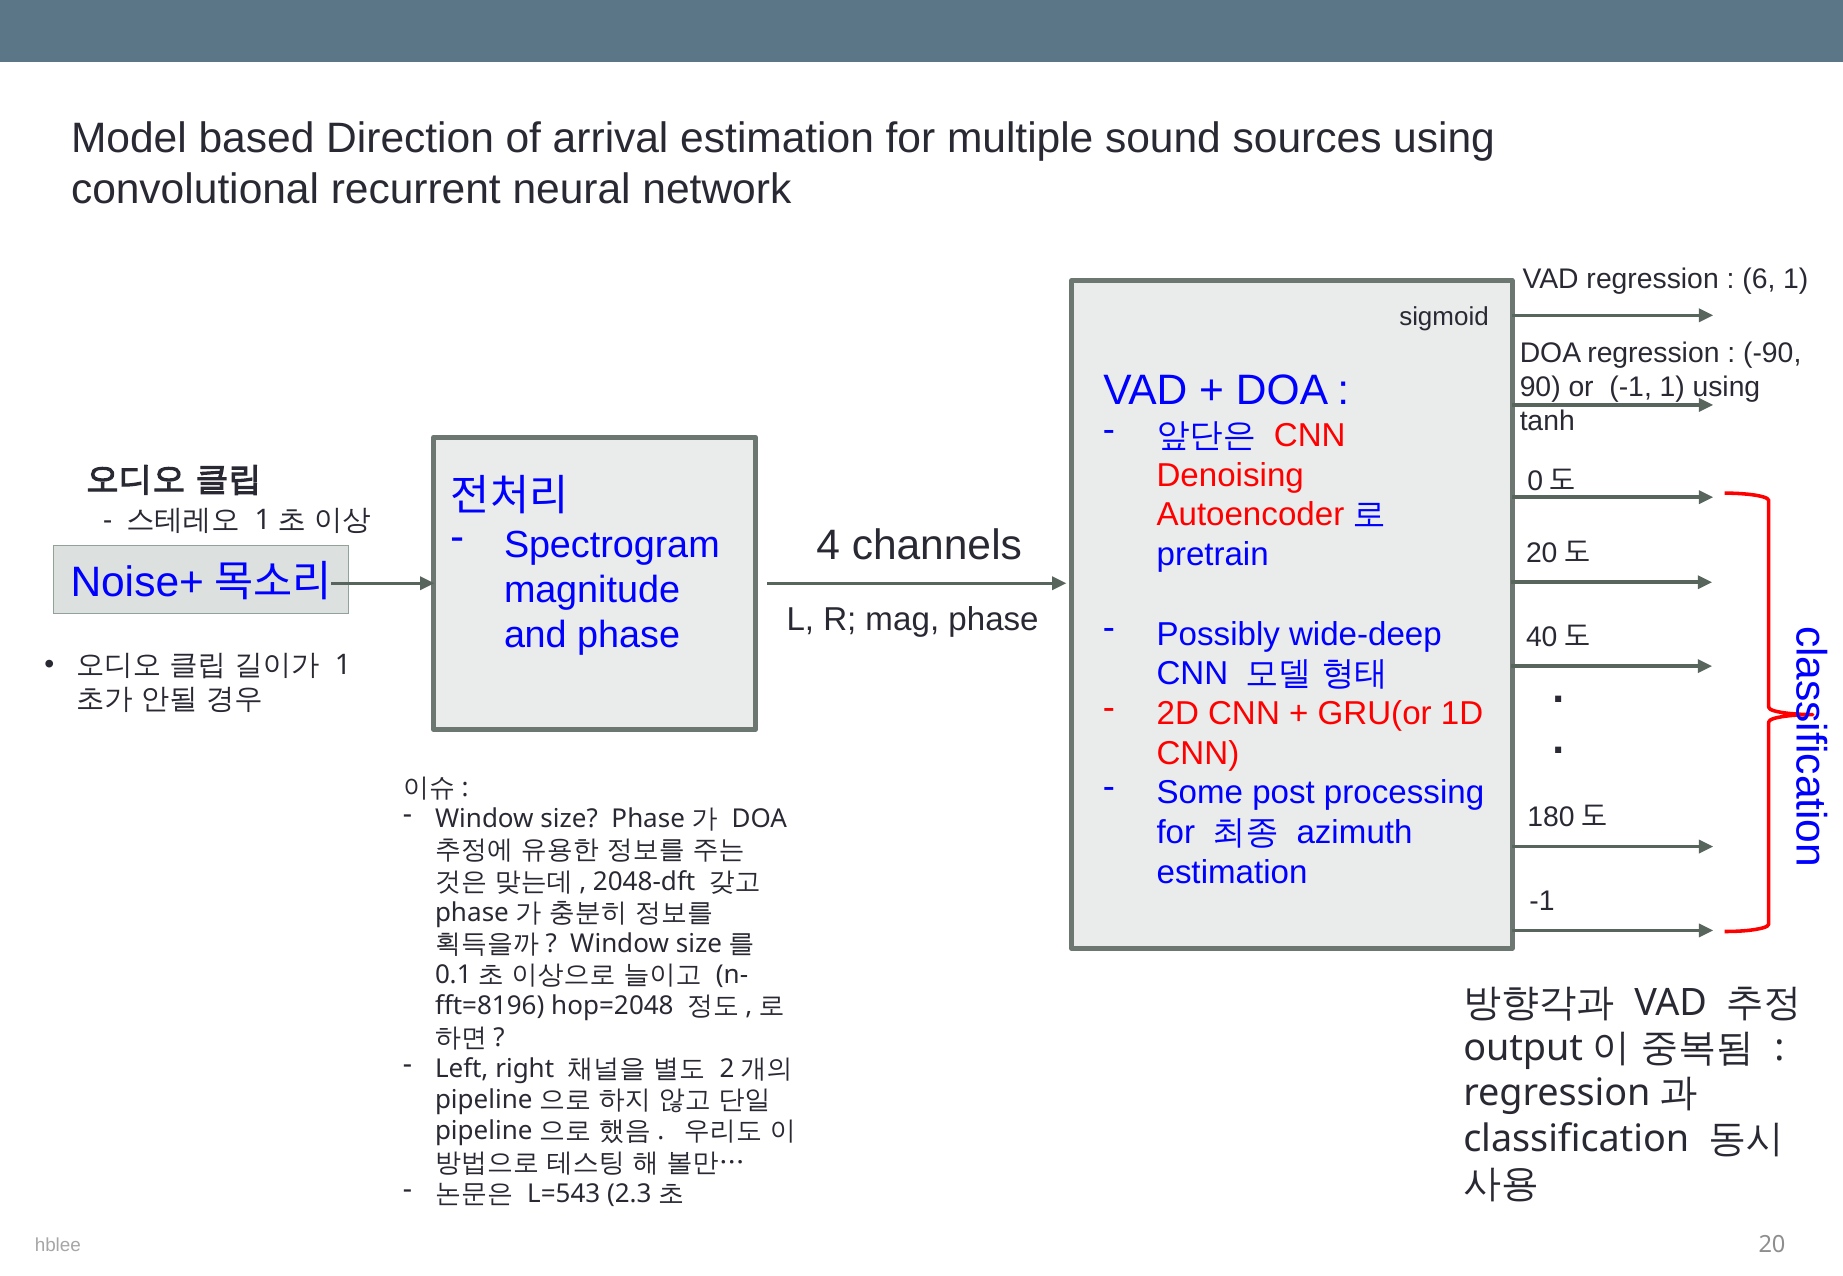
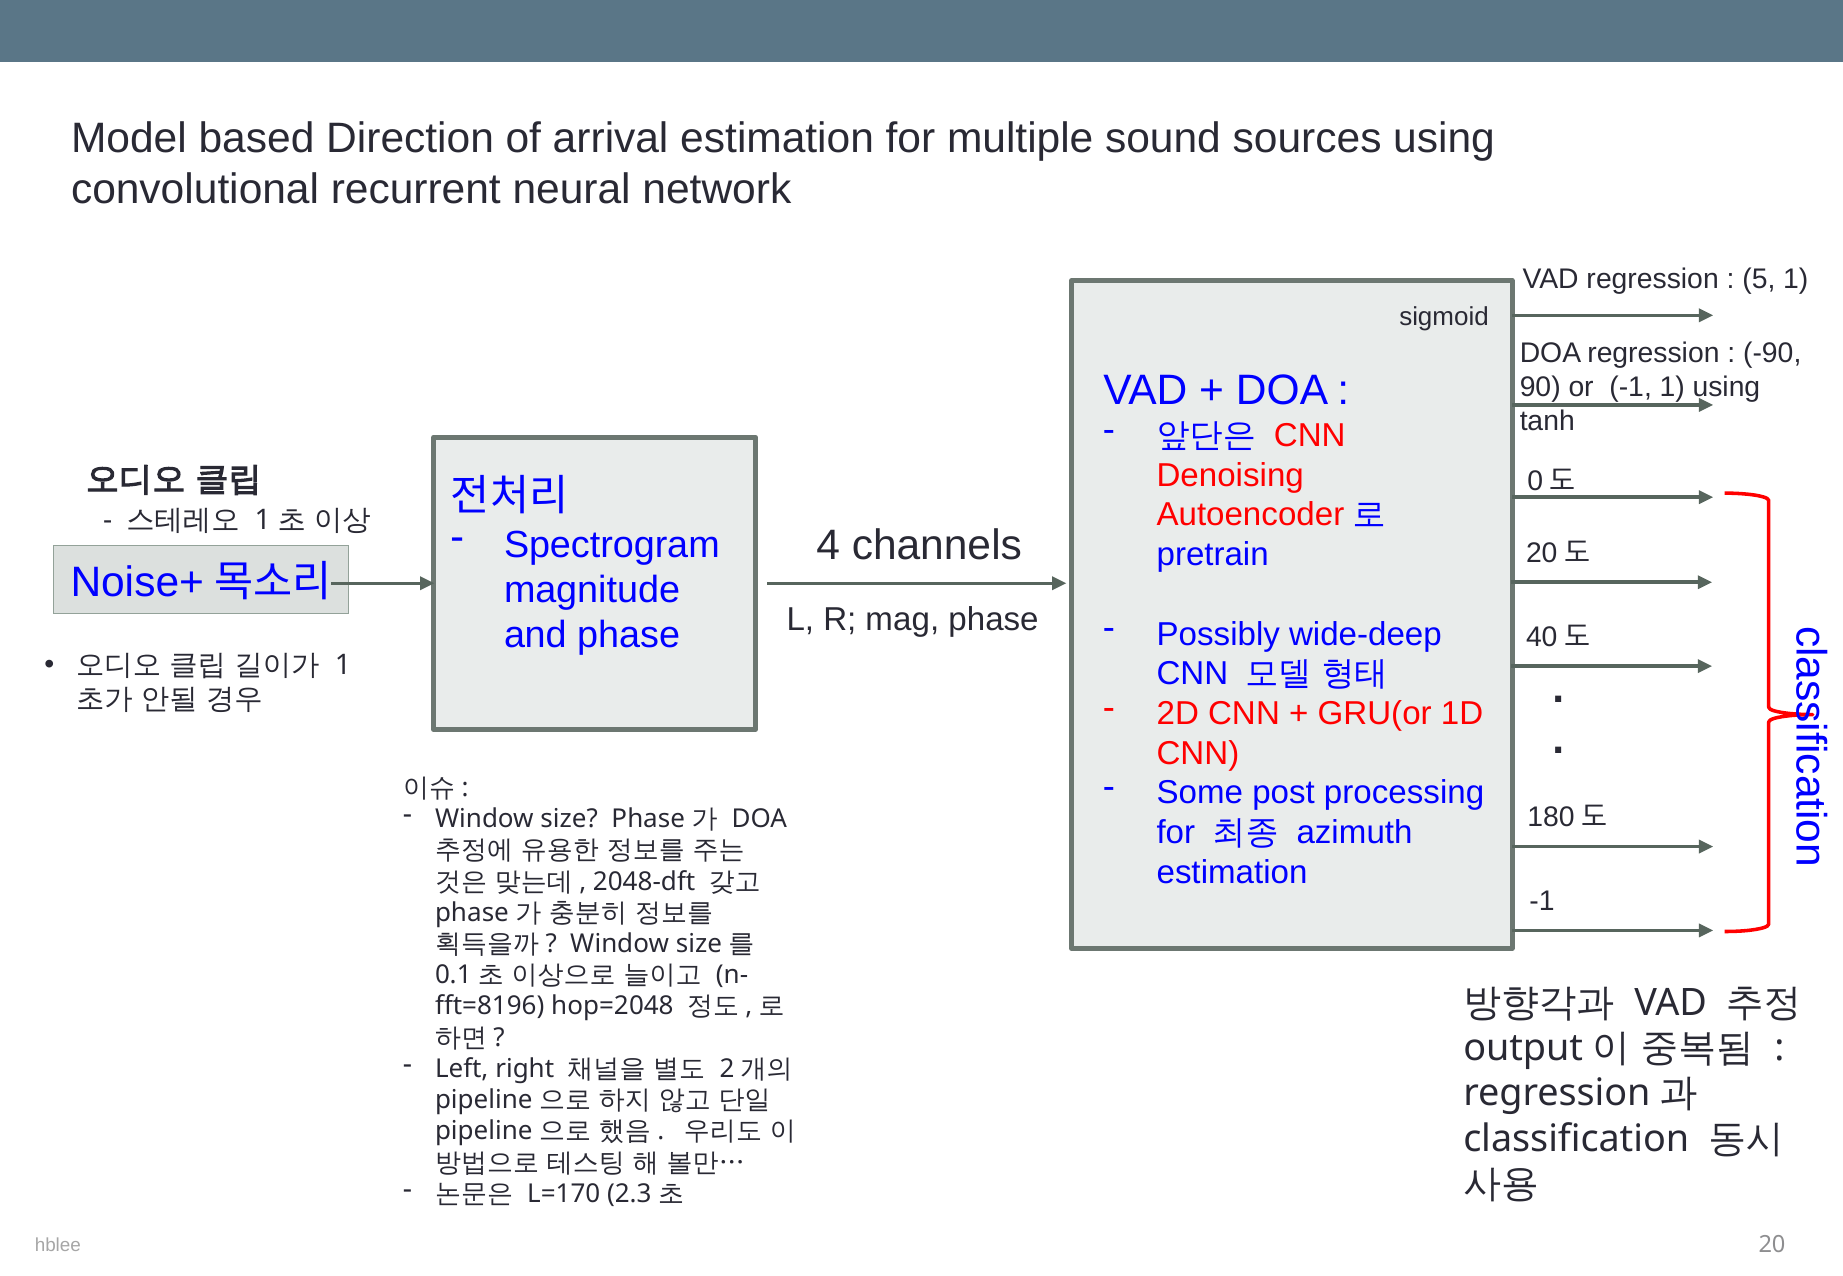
6: 6 -> 5
L=543: L=543 -> L=170
